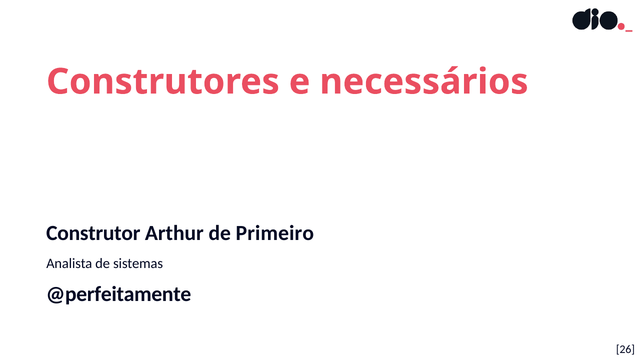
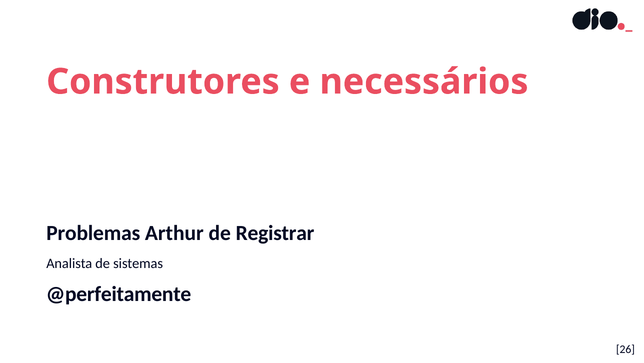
Construtor: Construtor -> Problemas
Primeiro: Primeiro -> Registrar
